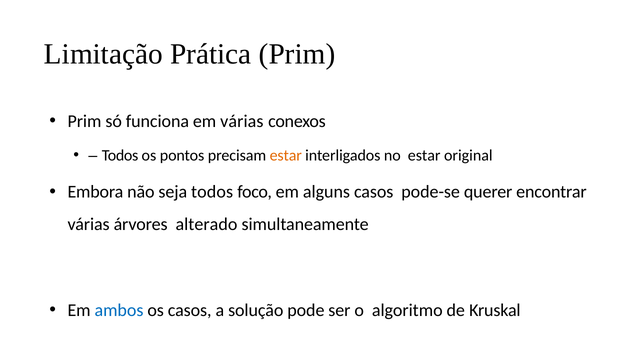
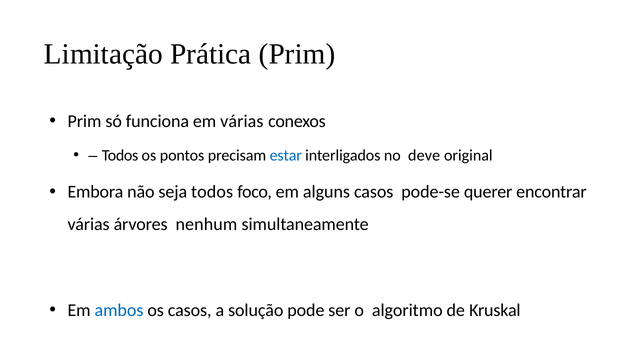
estar at (286, 156) colour: orange -> blue
no estar: estar -> deve
alterado: alterado -> nenhum
